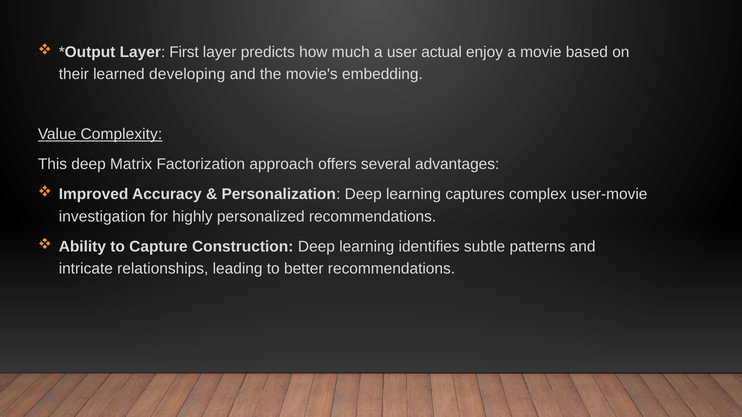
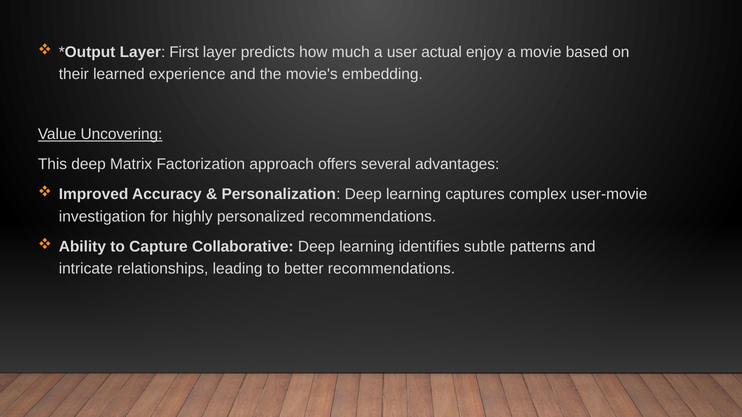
developing: developing -> experience
Complexity: Complexity -> Uncovering
Construction: Construction -> Collaborative
